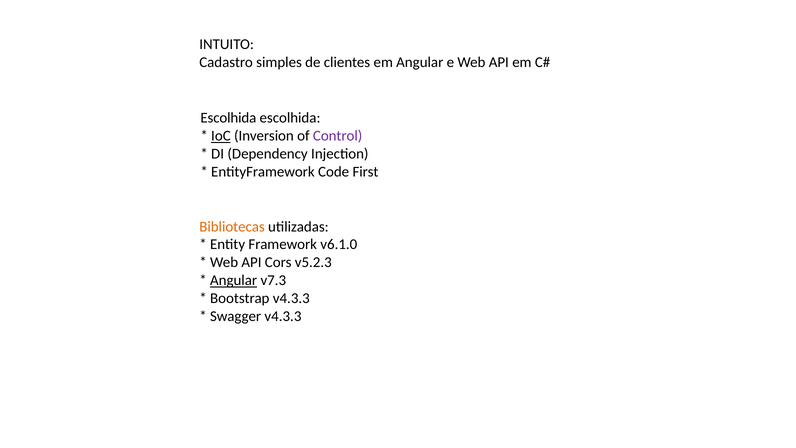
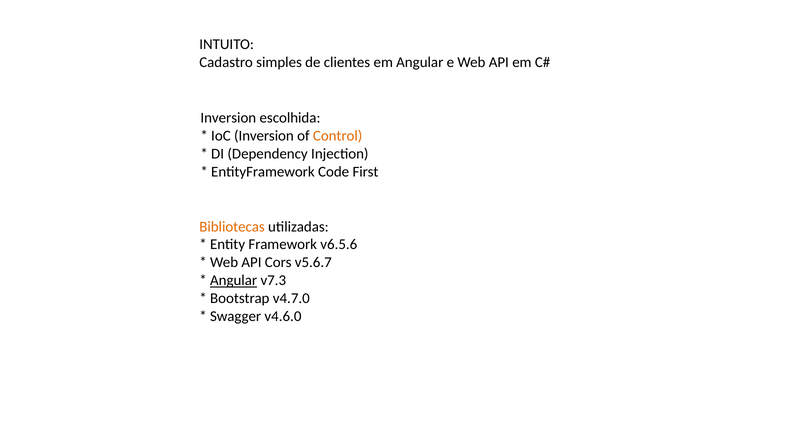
Escolhida at (228, 118): Escolhida -> Inversion
IoC underline: present -> none
Control colour: purple -> orange
v6.1.0: v6.1.0 -> v6.5.6
v5.2.3: v5.2.3 -> v5.6.7
Bootstrap v4.3.3: v4.3.3 -> v4.7.0
Swagger v4.3.3: v4.3.3 -> v4.6.0
